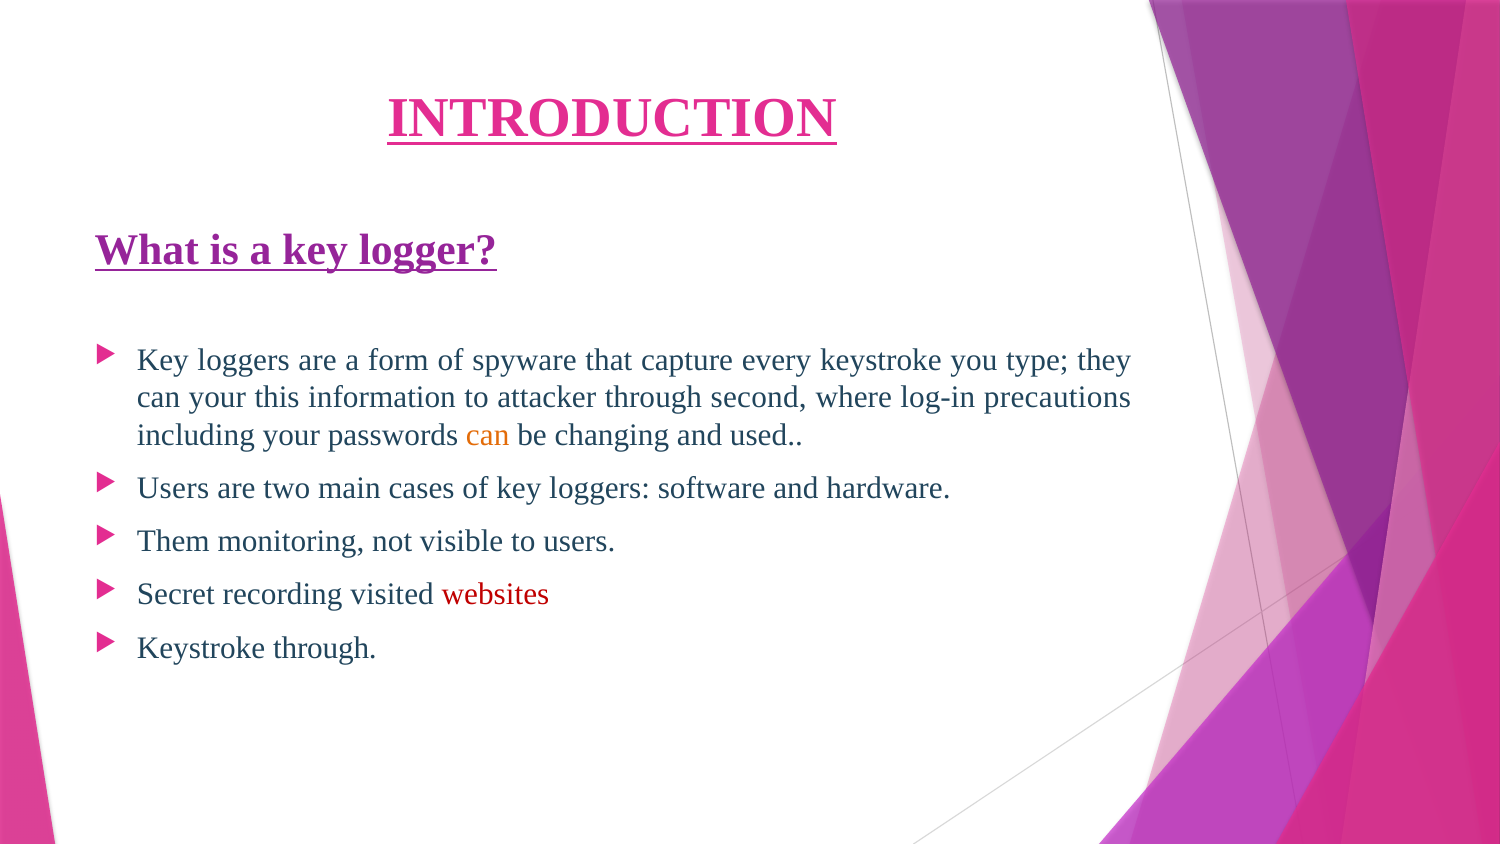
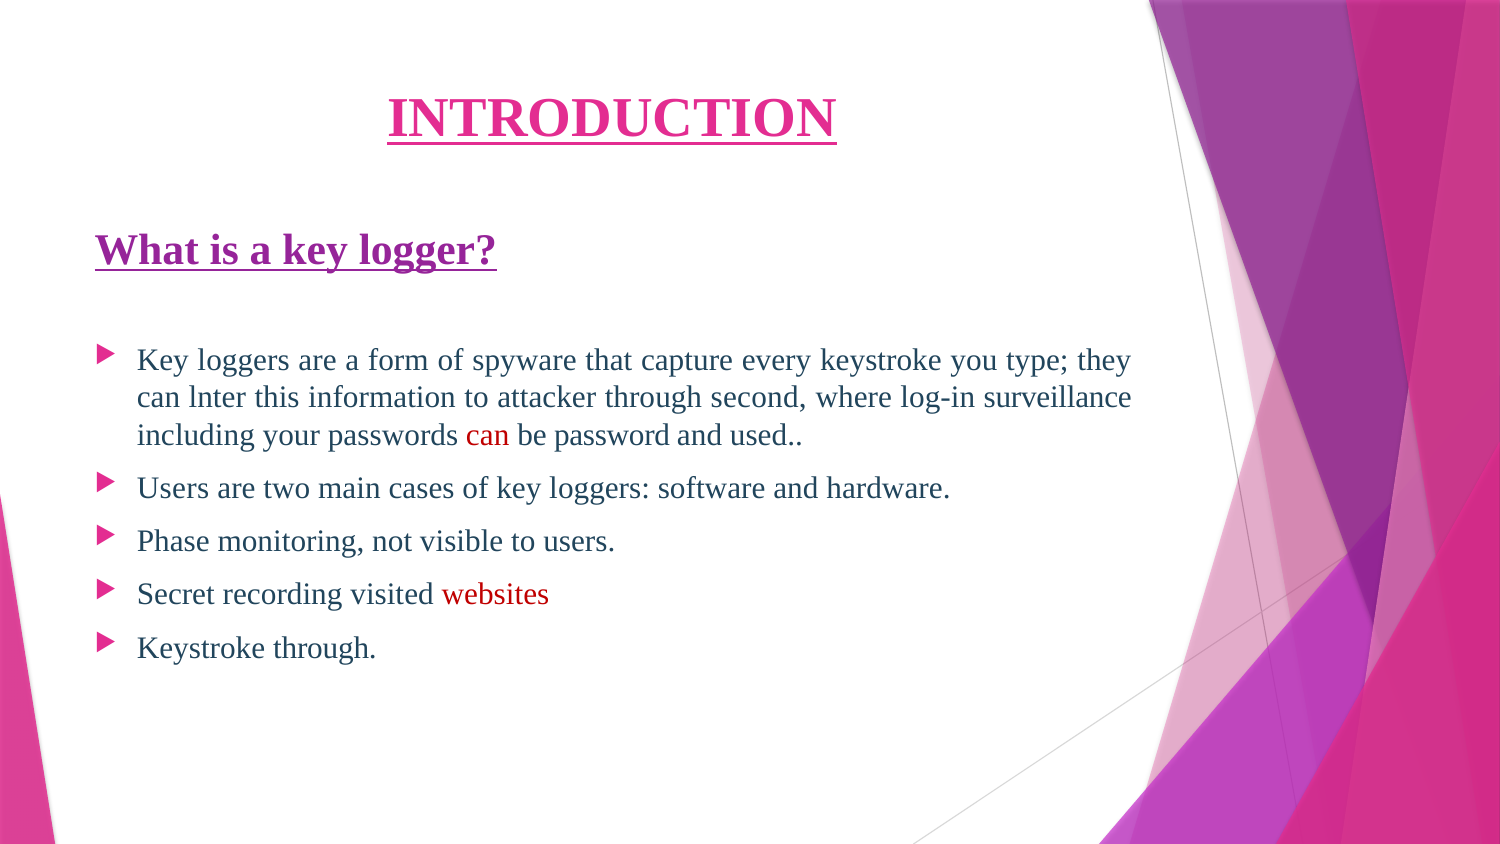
can your: your -> lnter
precautions: precautions -> surveillance
can at (488, 435) colour: orange -> red
changing: changing -> password
Them: Them -> Phase
